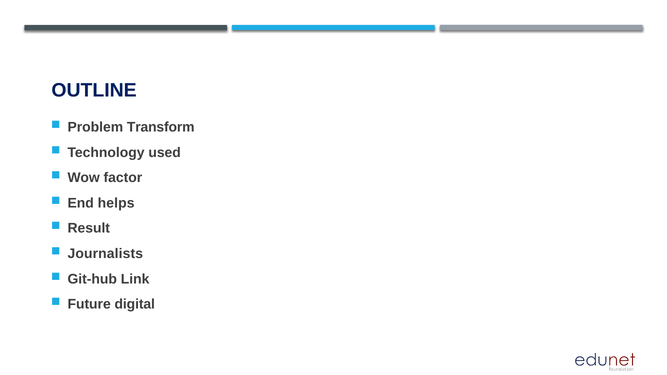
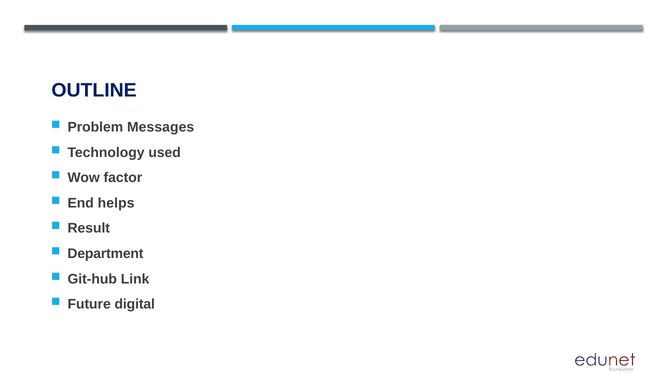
Transform: Transform -> Messages
Journalists: Journalists -> Department
